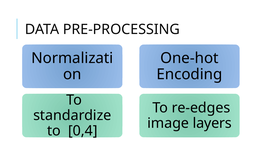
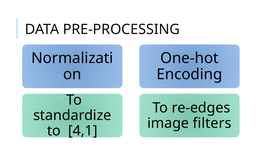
layers: layers -> filters
0,4: 0,4 -> 4,1
